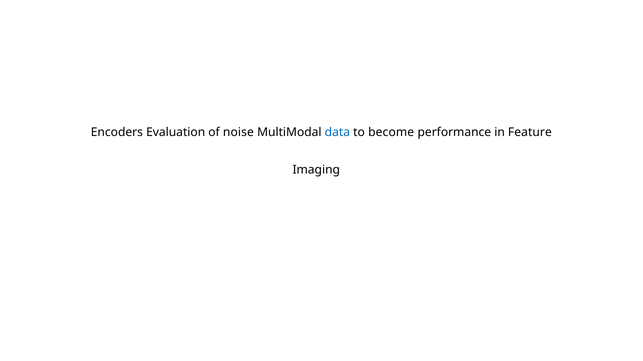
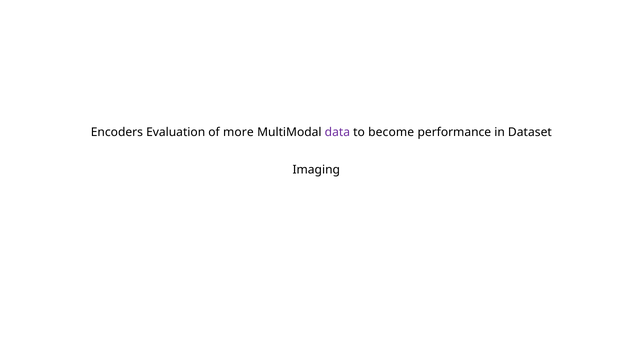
noise: noise -> more
data colour: blue -> purple
Feature: Feature -> Dataset
